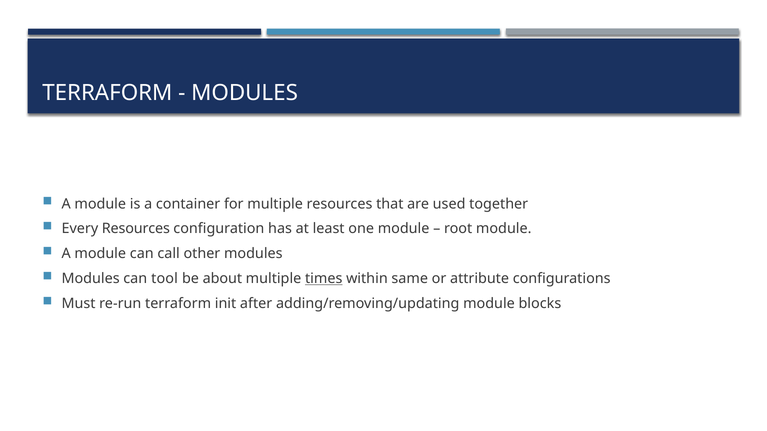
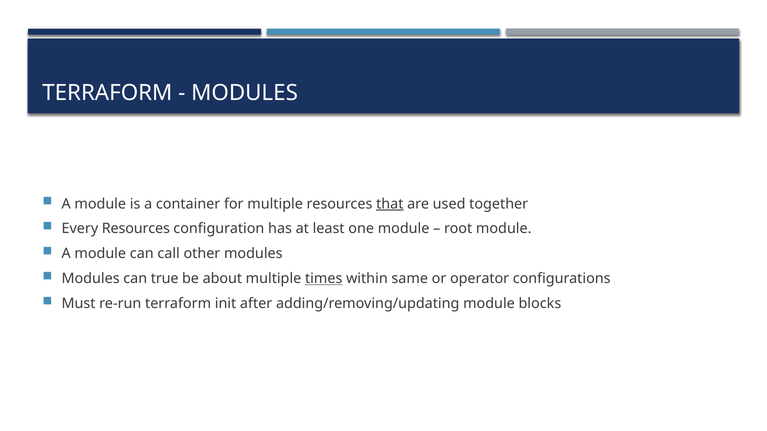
that underline: none -> present
tool: tool -> true
attribute: attribute -> operator
